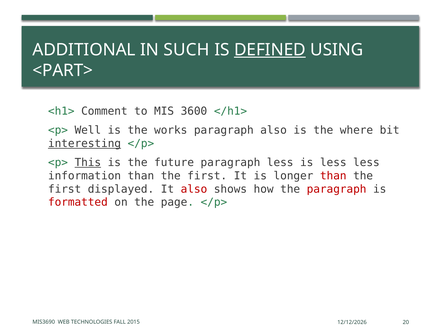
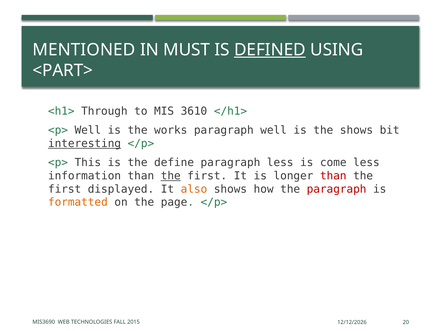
ADDITIONAL: ADDITIONAL -> MENTIONED
SUCH: SUCH -> MUST
Comment: Comment -> Through
3600: 3600 -> 3610
paragraph also: also -> well
the where: where -> shows
This underline: present -> none
future: future -> define
is less: less -> come
the at (171, 176) underline: none -> present
also at (194, 189) colour: red -> orange
formatted colour: red -> orange
